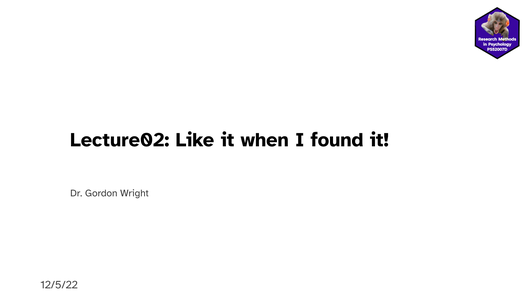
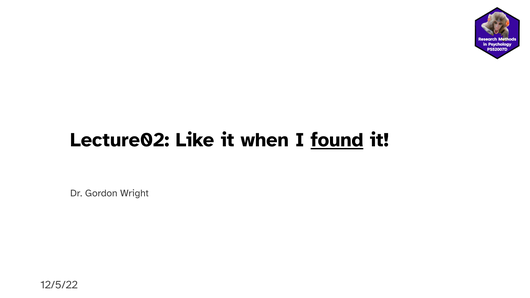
found underline: none -> present
